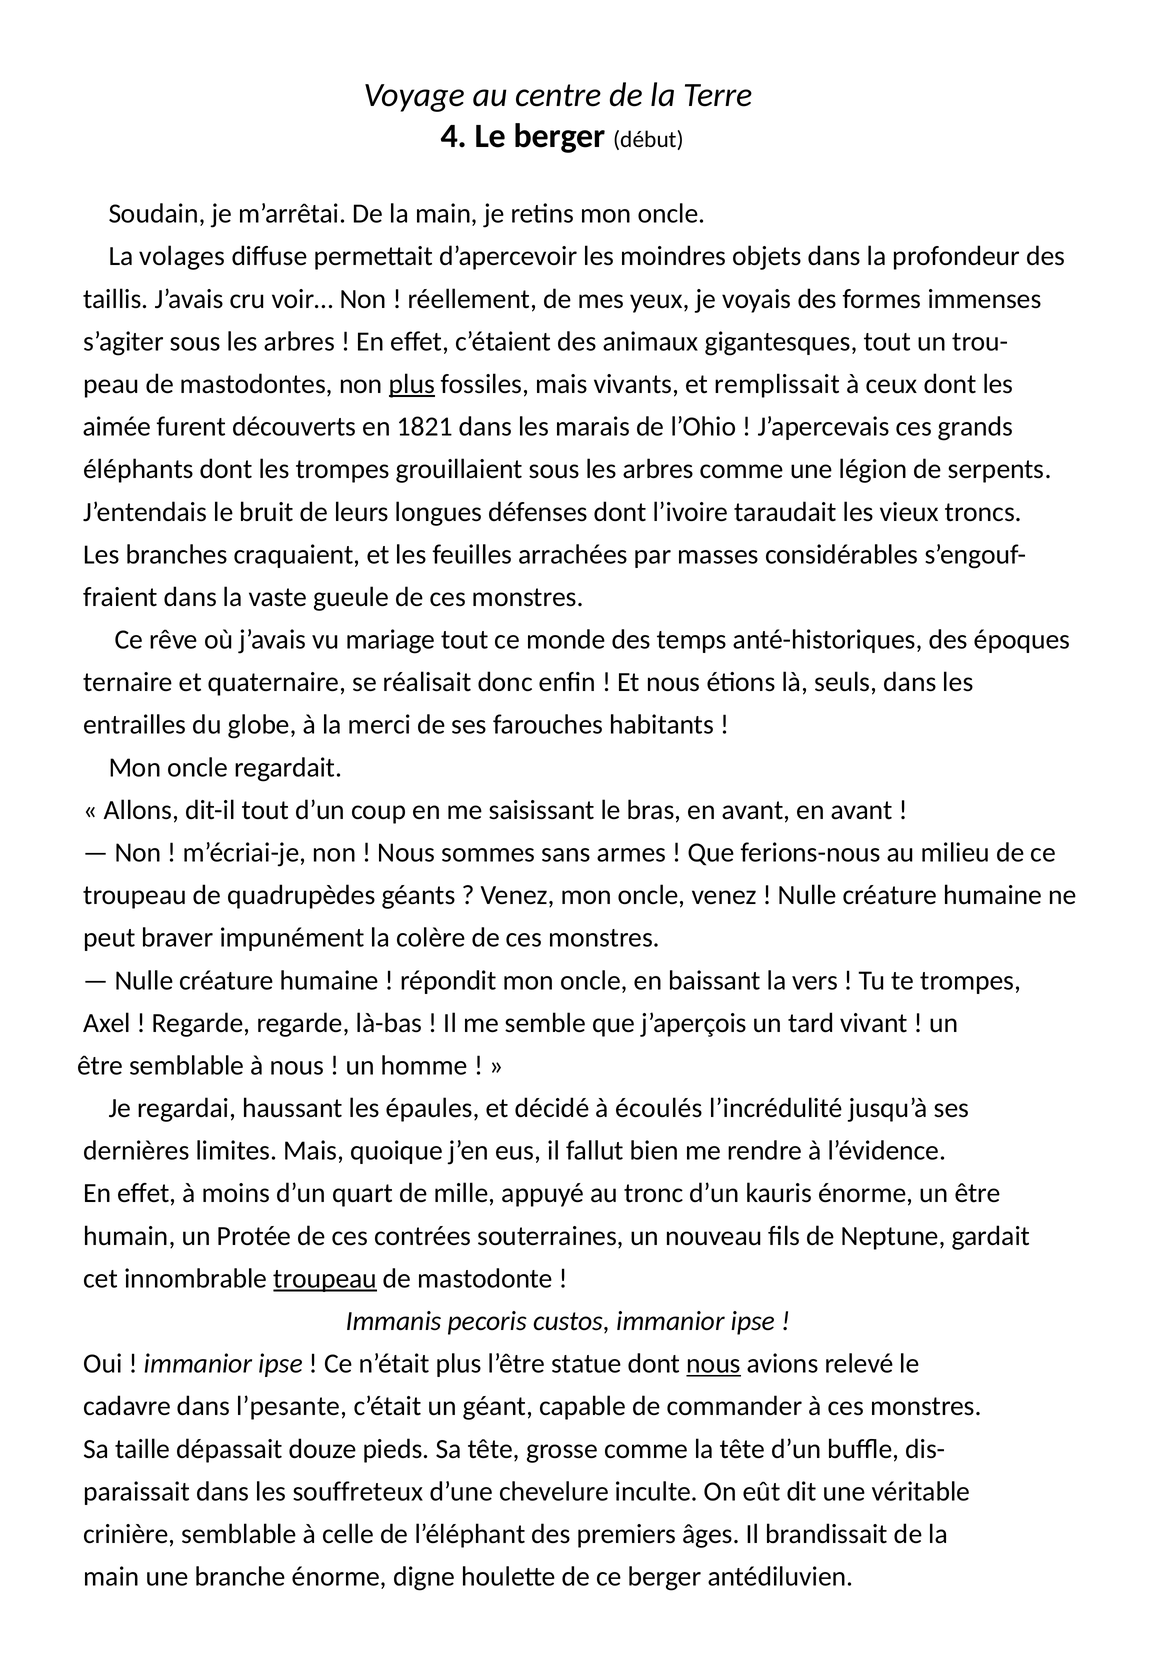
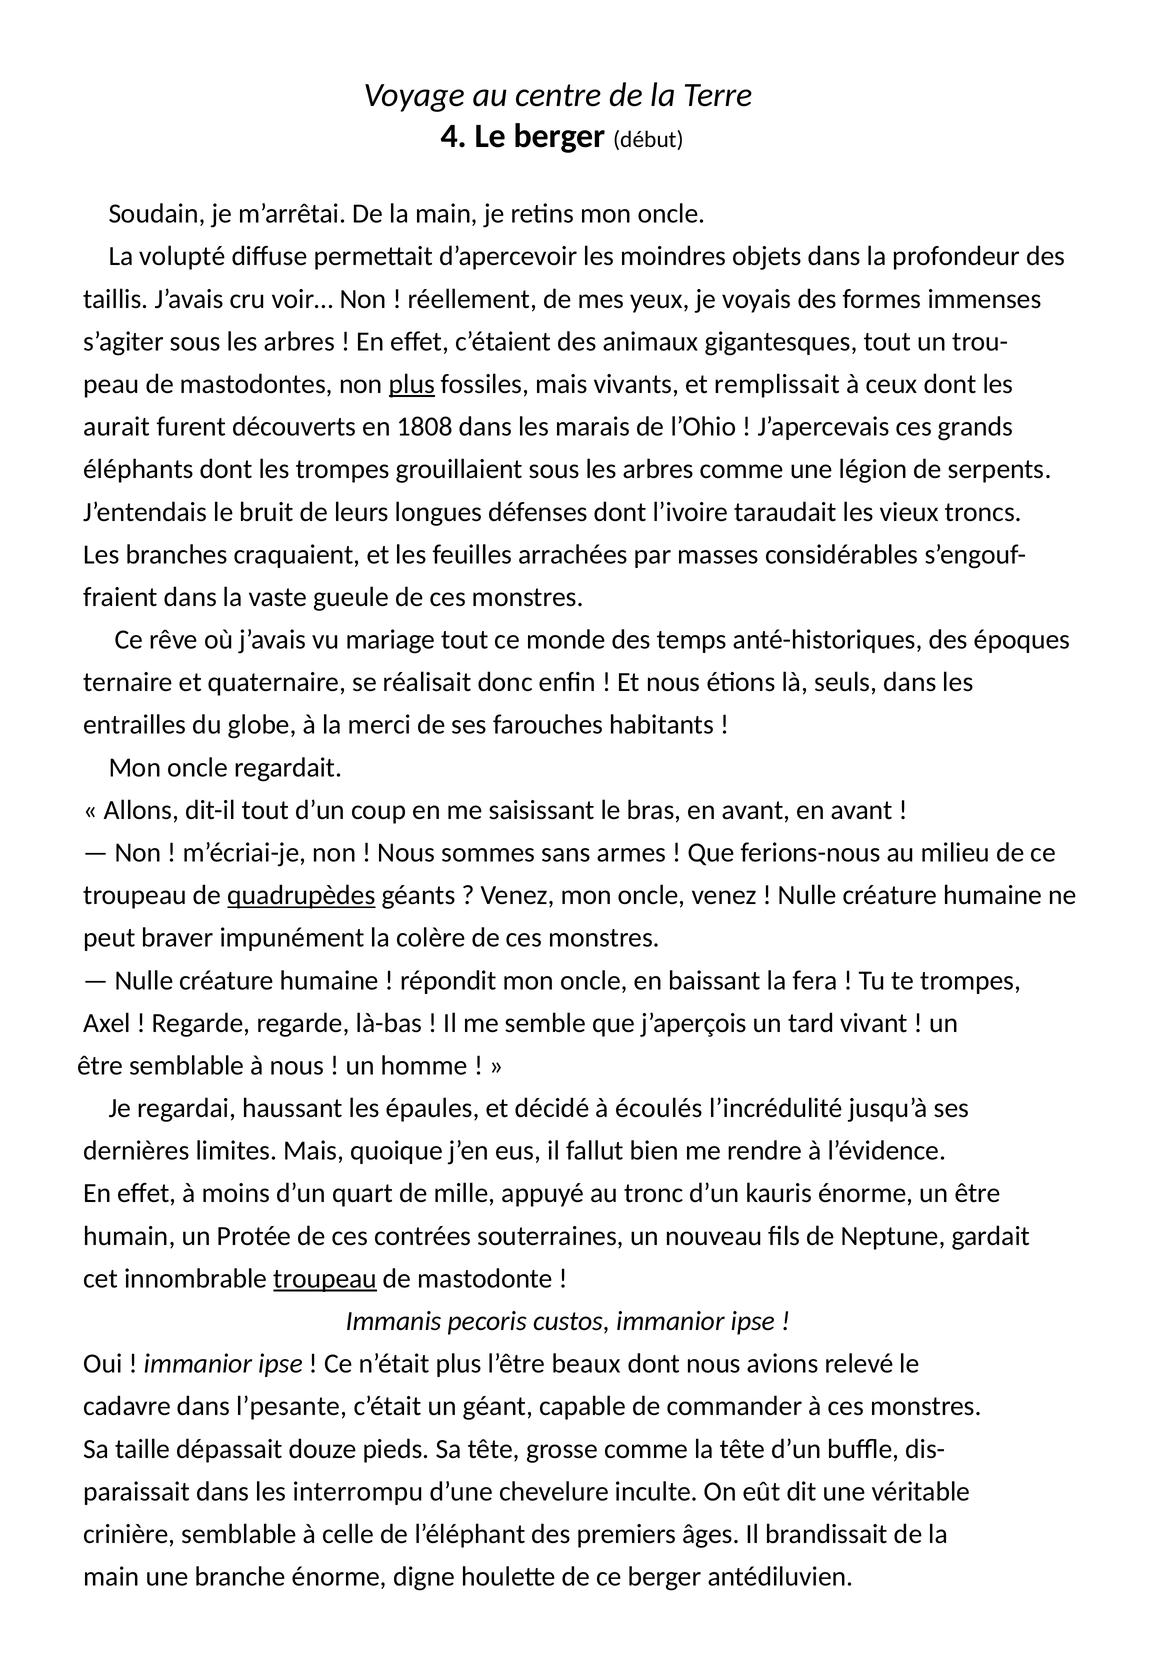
volages: volages -> volupté
aimée: aimée -> aurait
1821: 1821 -> 1808
quadrupèdes underline: none -> present
vers: vers -> fera
statue: statue -> beaux
nous at (714, 1363) underline: present -> none
souffreteux: souffreteux -> interrompu
